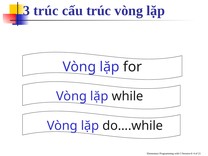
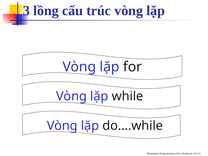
3 trúc: trúc -> lồng
